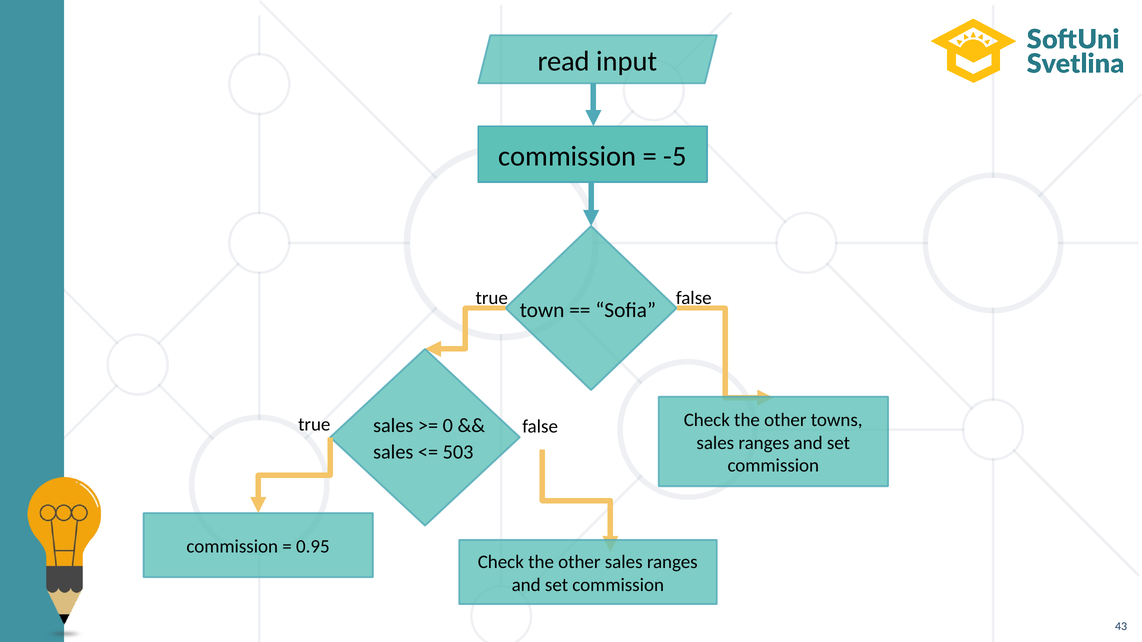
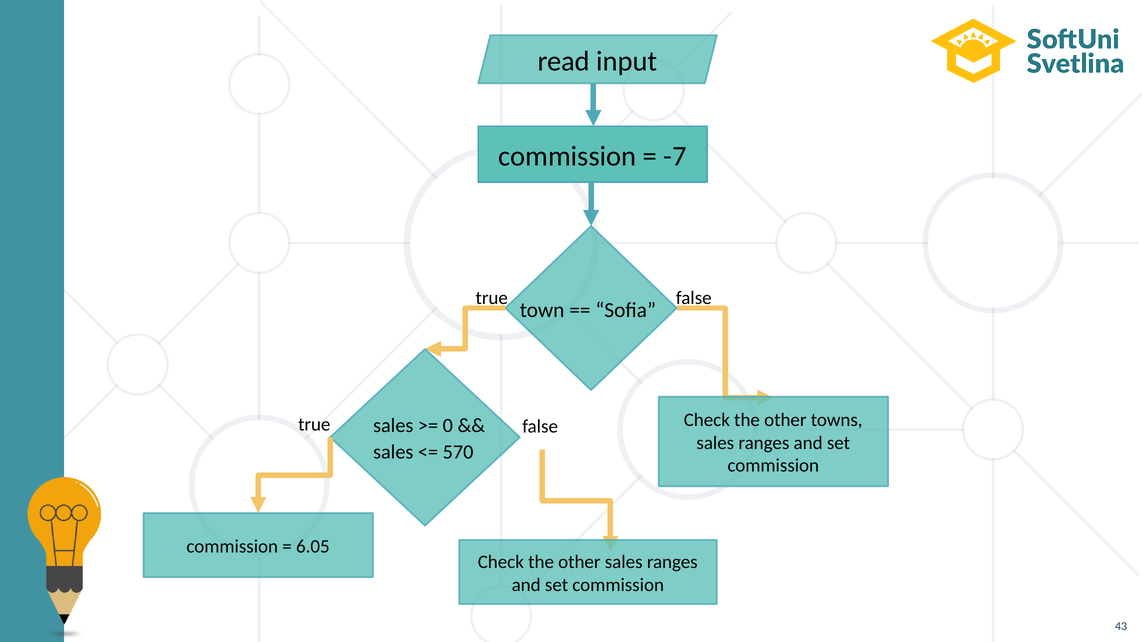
-5: -5 -> -7
503: 503 -> 570
0.95: 0.95 -> 6.05
